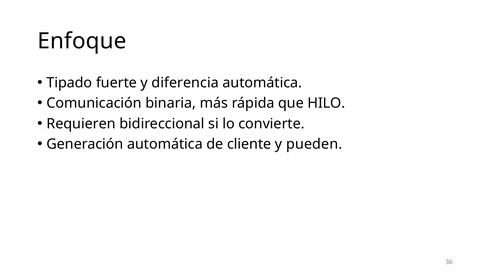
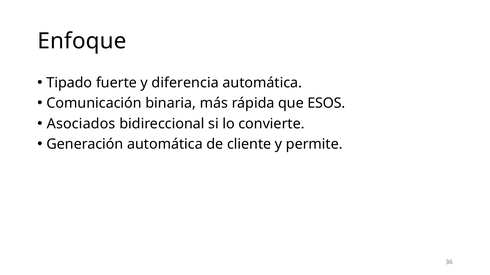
HILO: HILO -> ESOS
Requieren: Requieren -> Asociados
pueden: pueden -> permite
